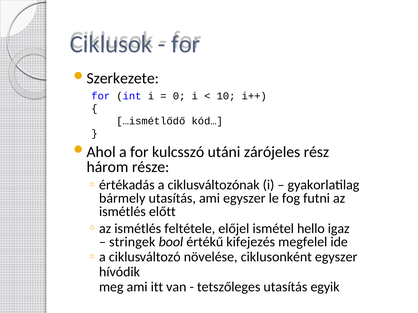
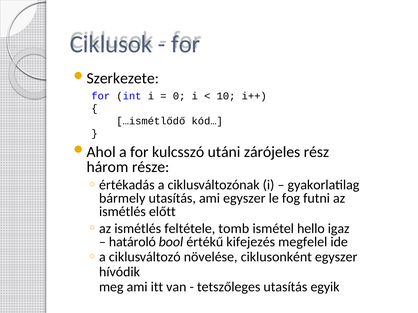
előjel: előjel -> tomb
stringek: stringek -> határoló
